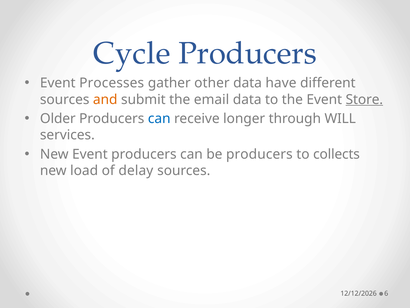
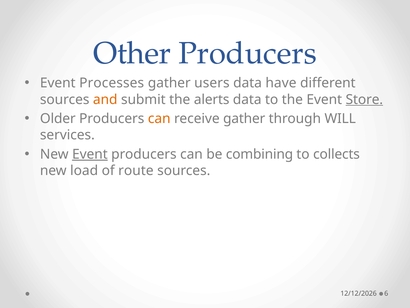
Cycle: Cycle -> Other
other: other -> users
email: email -> alerts
can at (159, 118) colour: blue -> orange
receive longer: longer -> gather
Event at (90, 154) underline: none -> present
be producers: producers -> combining
delay: delay -> route
